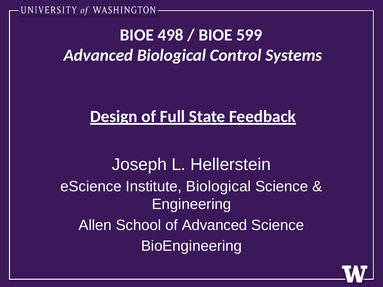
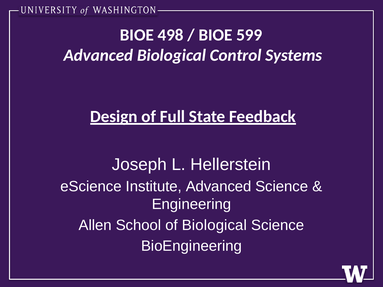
Institute Biological: Biological -> Advanced
of Advanced: Advanced -> Biological
